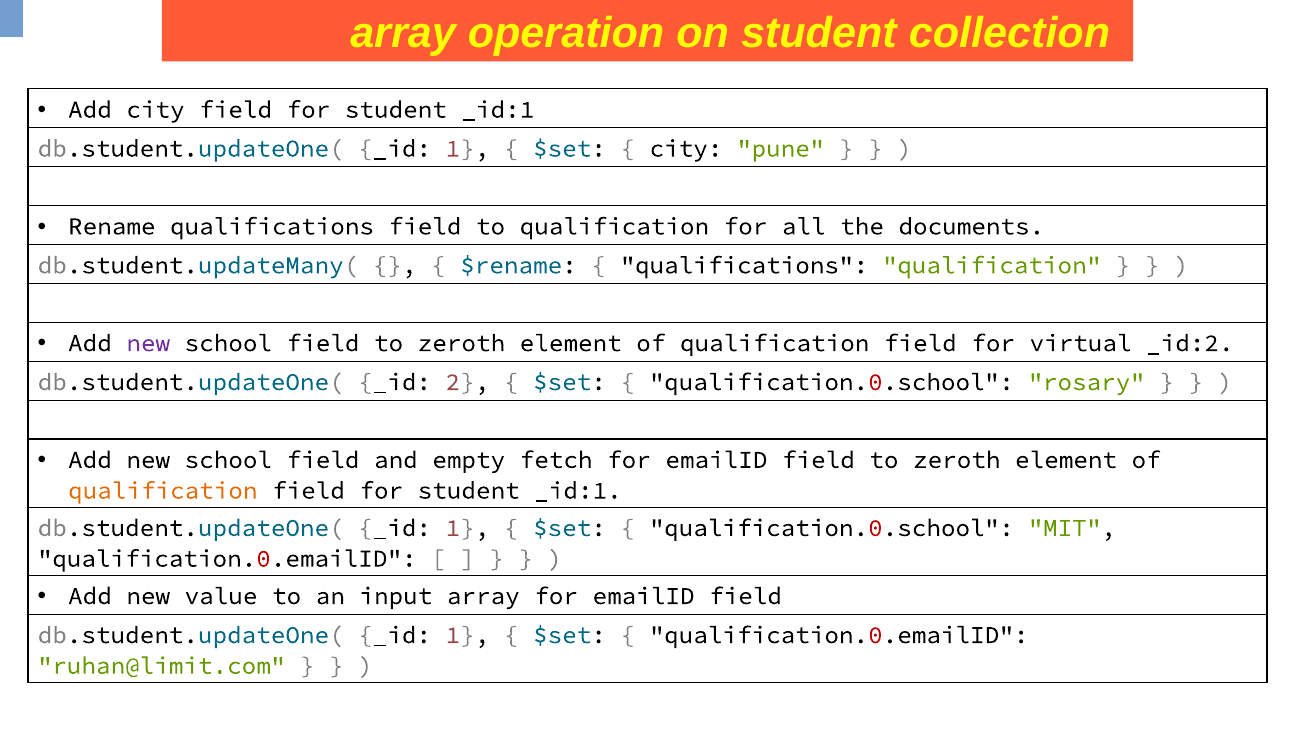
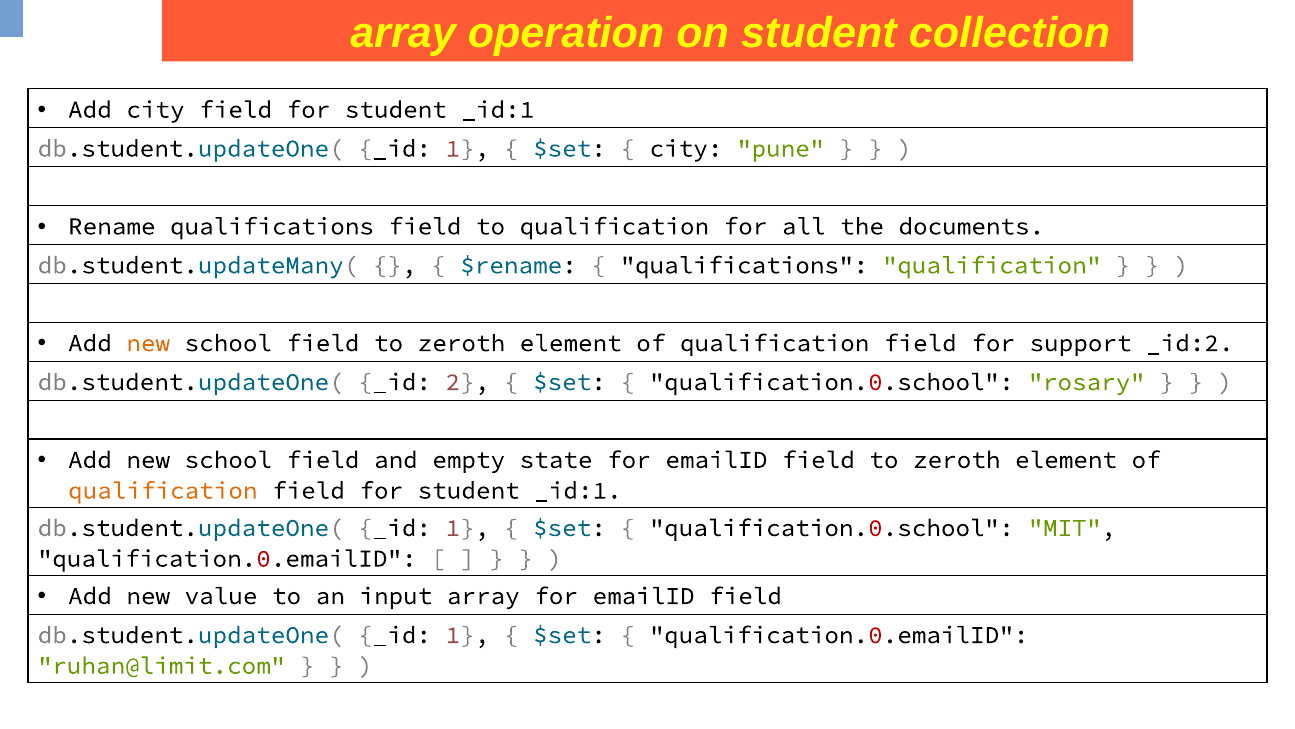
new at (148, 343) colour: purple -> orange
virtual: virtual -> support
fetch: fetch -> state
